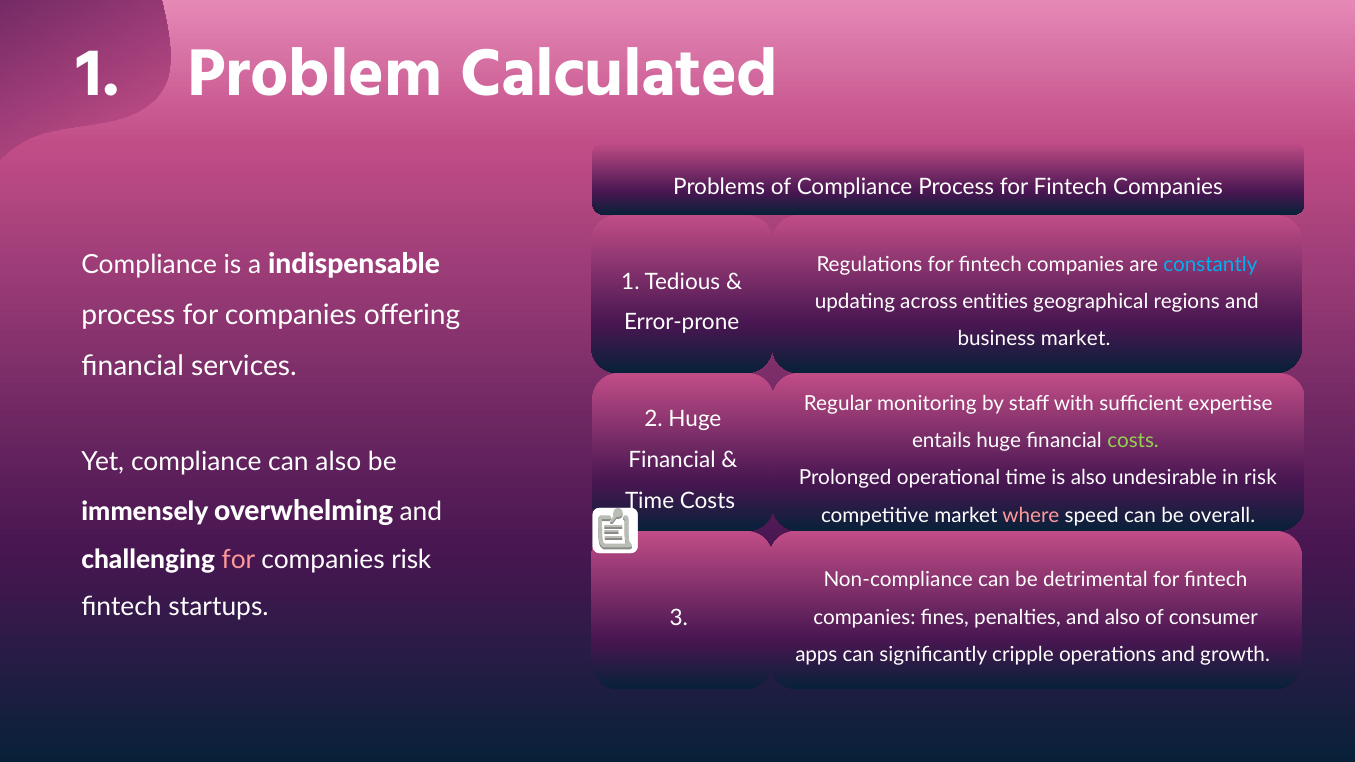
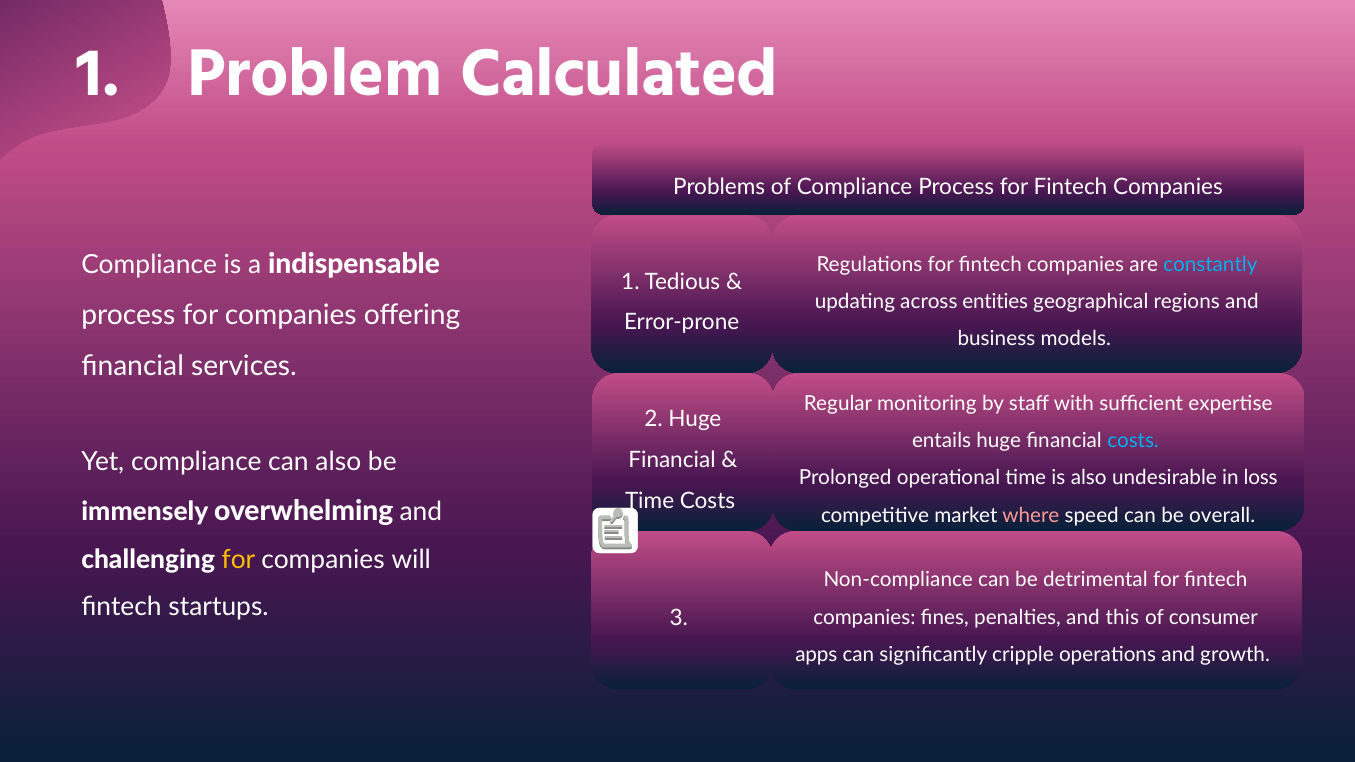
business market: market -> models
costs at (1133, 441) colour: light green -> light blue
in risk: risk -> loss
for at (239, 560) colour: pink -> yellow
companies risk: risk -> will
and also: also -> this
